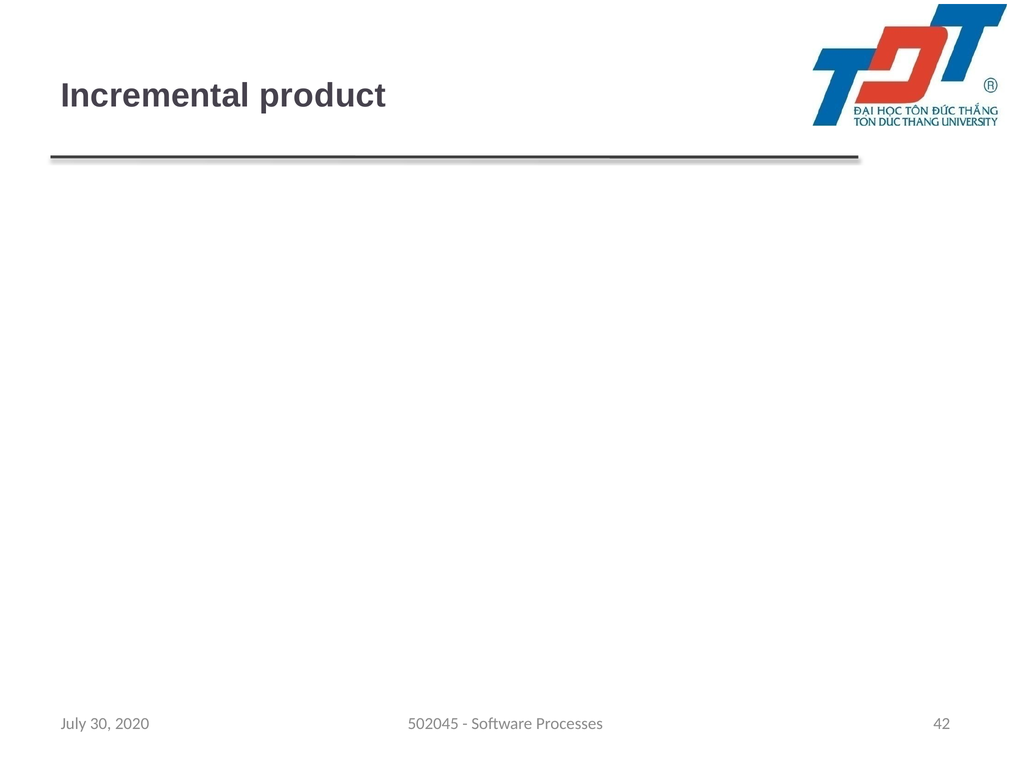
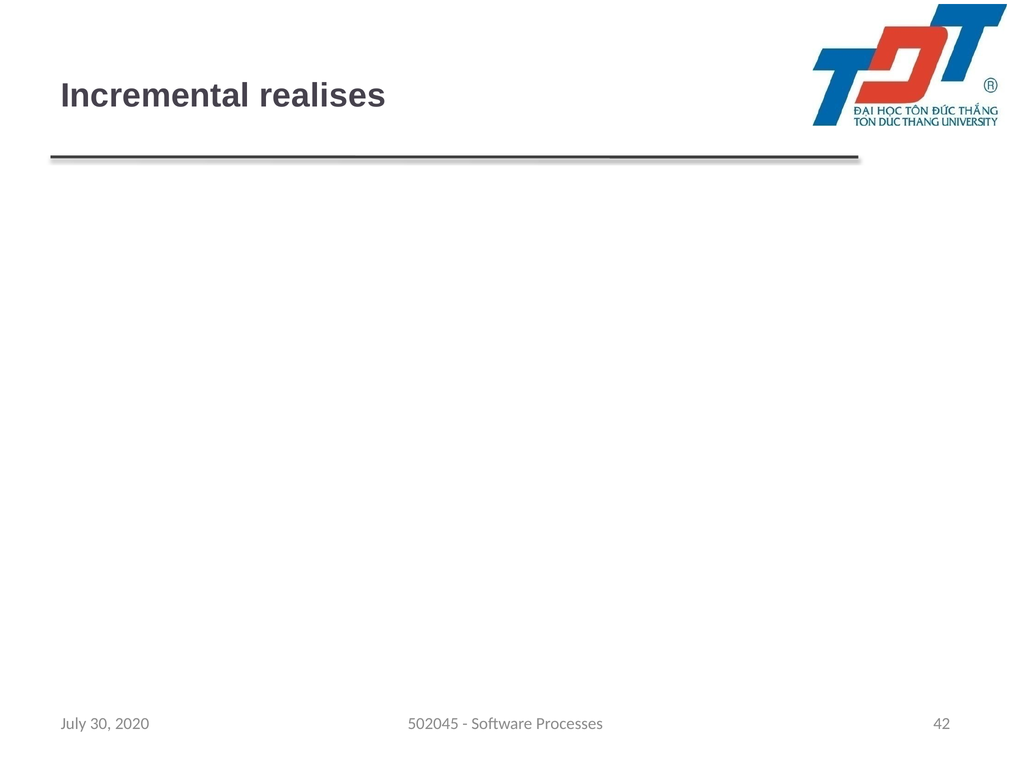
product: product -> realises
